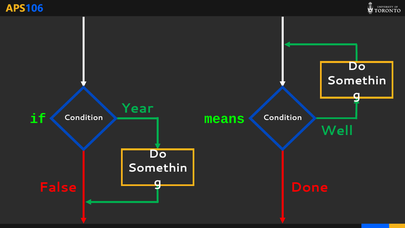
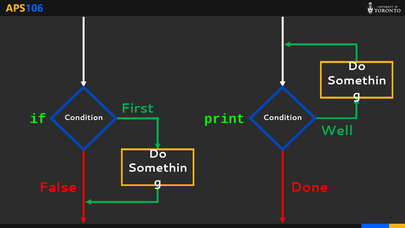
Year: Year -> First
means: means -> print
